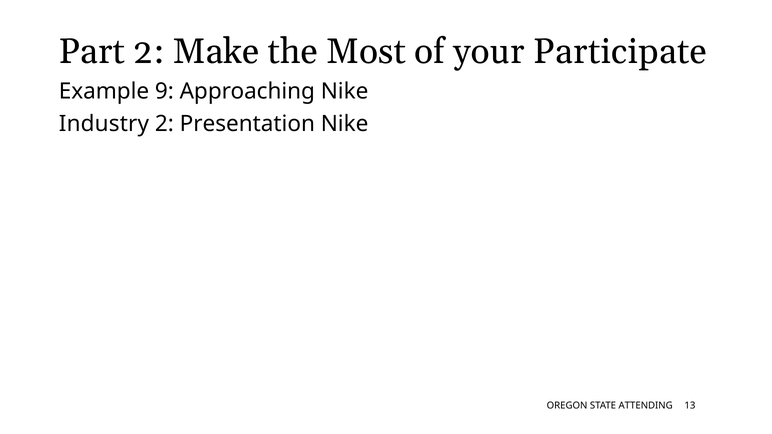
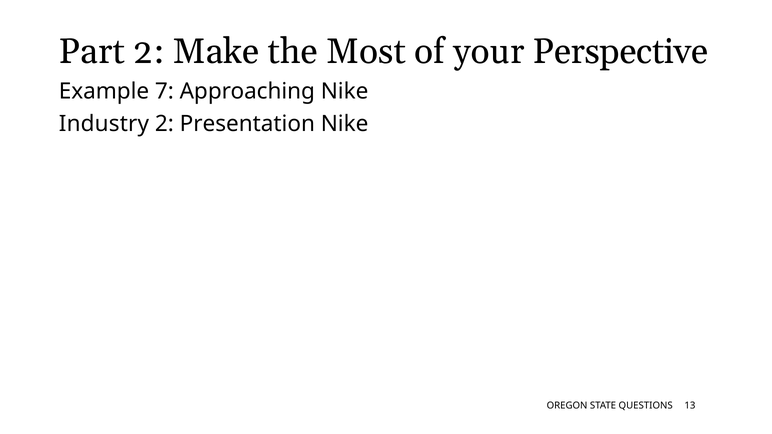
Participate: Participate -> Perspective
9: 9 -> 7
ATTENDING: ATTENDING -> QUESTIONS
